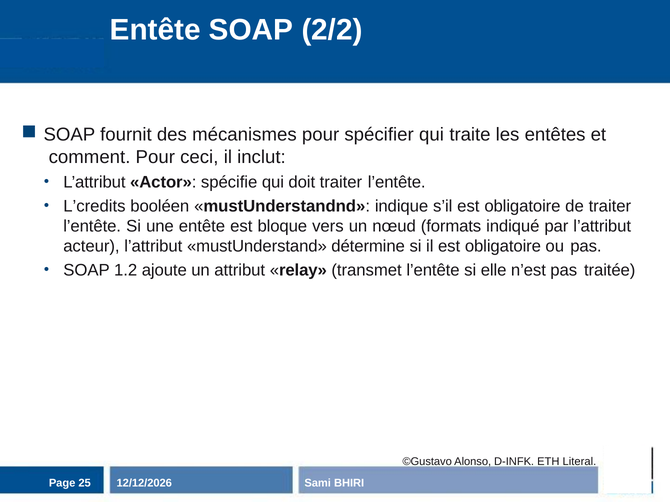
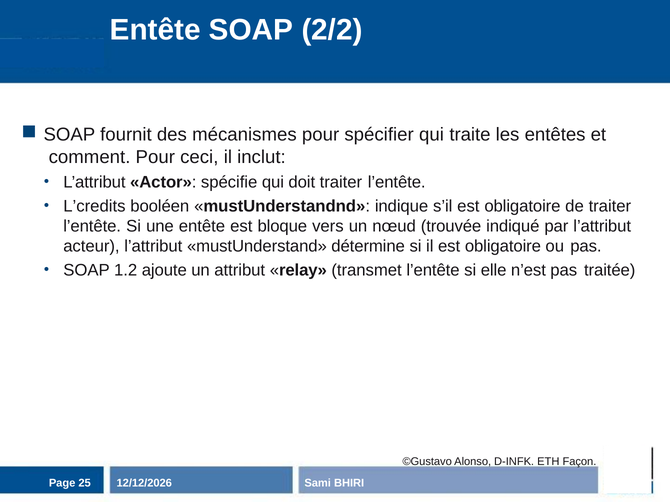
formats: formats -> trouvée
Literal: Literal -> Façon
